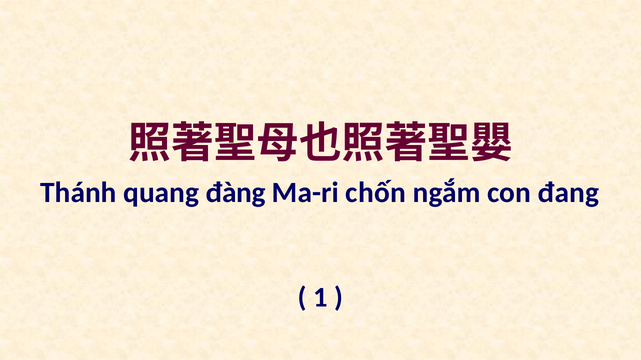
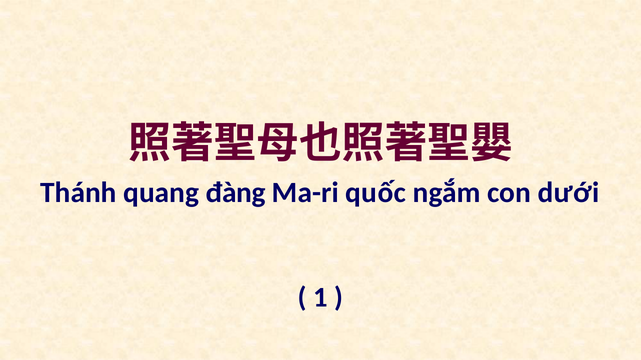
chốn: chốn -> quốc
đang: đang -> dưới
